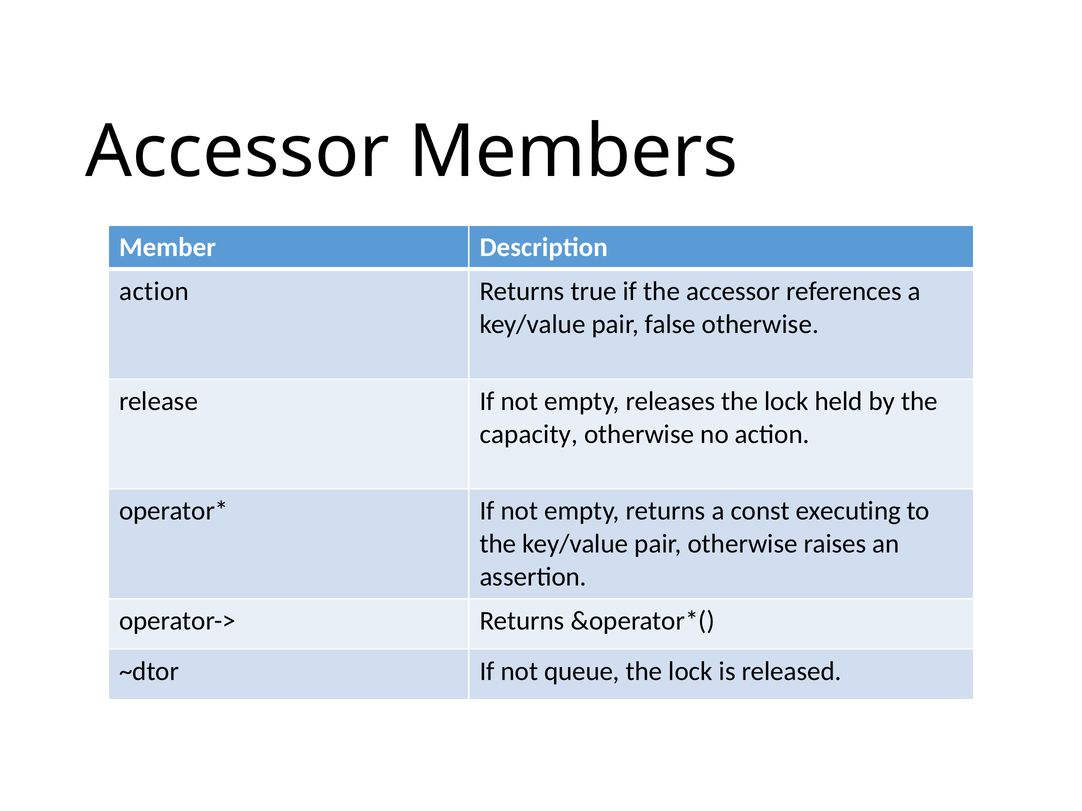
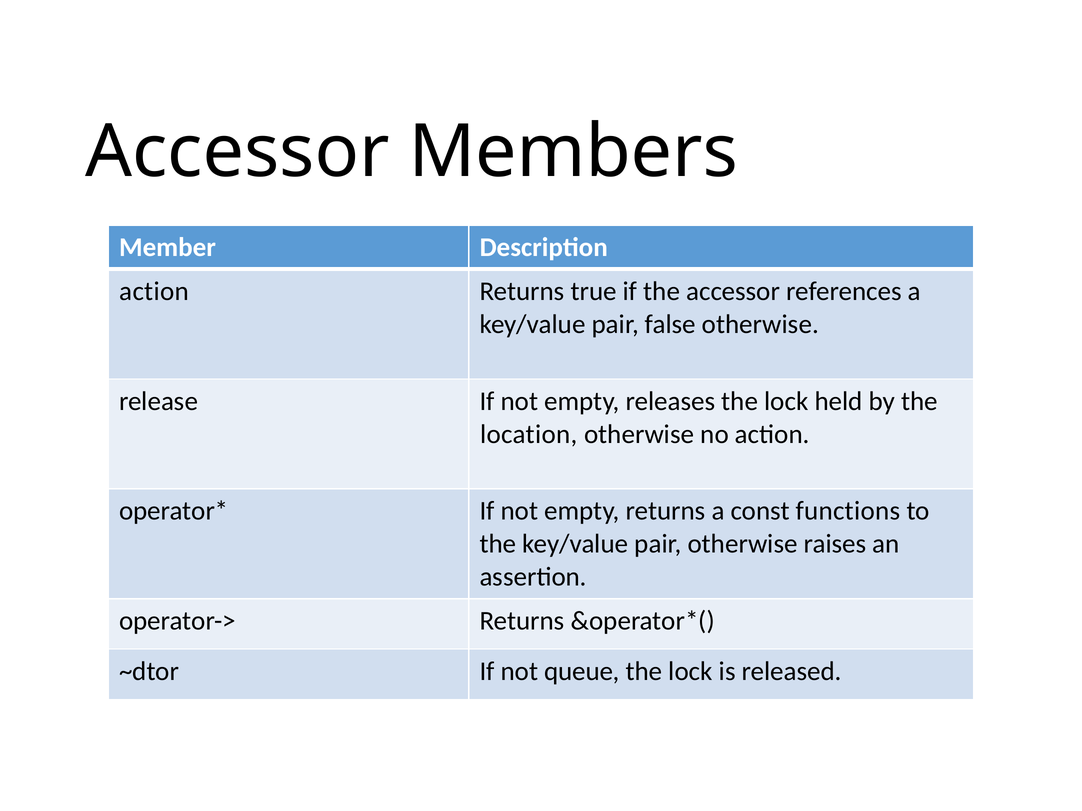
capacity: capacity -> location
executing: executing -> functions
